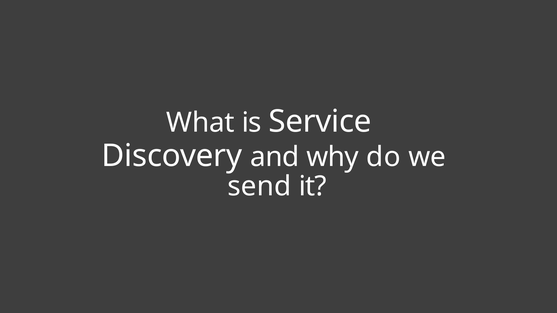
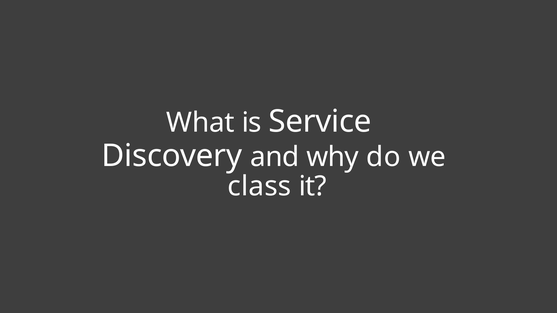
send: send -> class
